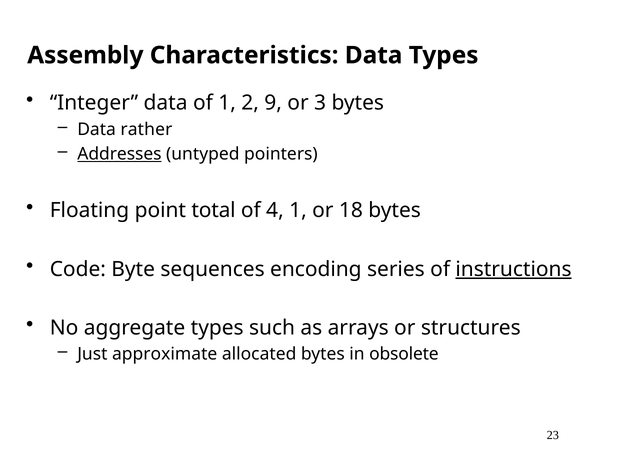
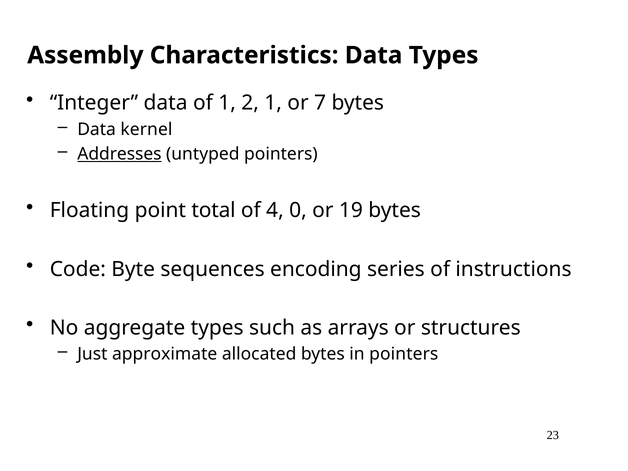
2 9: 9 -> 1
3: 3 -> 7
rather: rather -> kernel
4 1: 1 -> 0
18: 18 -> 19
instructions underline: present -> none
in obsolete: obsolete -> pointers
